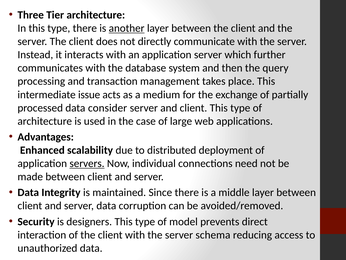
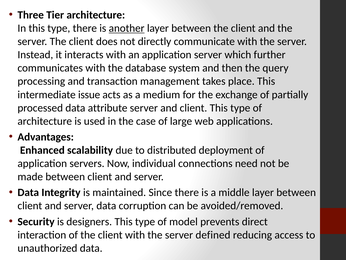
consider: consider -> attribute
servers underline: present -> none
schema: schema -> defined
